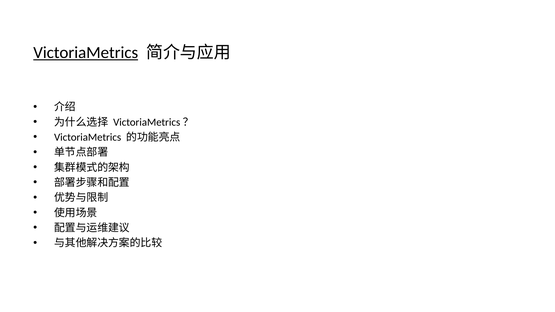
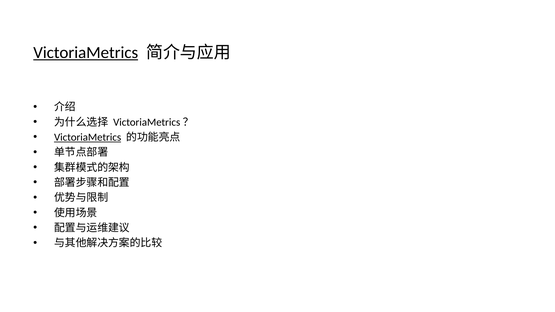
VictoriaMetrics at (88, 137) underline: none -> present
